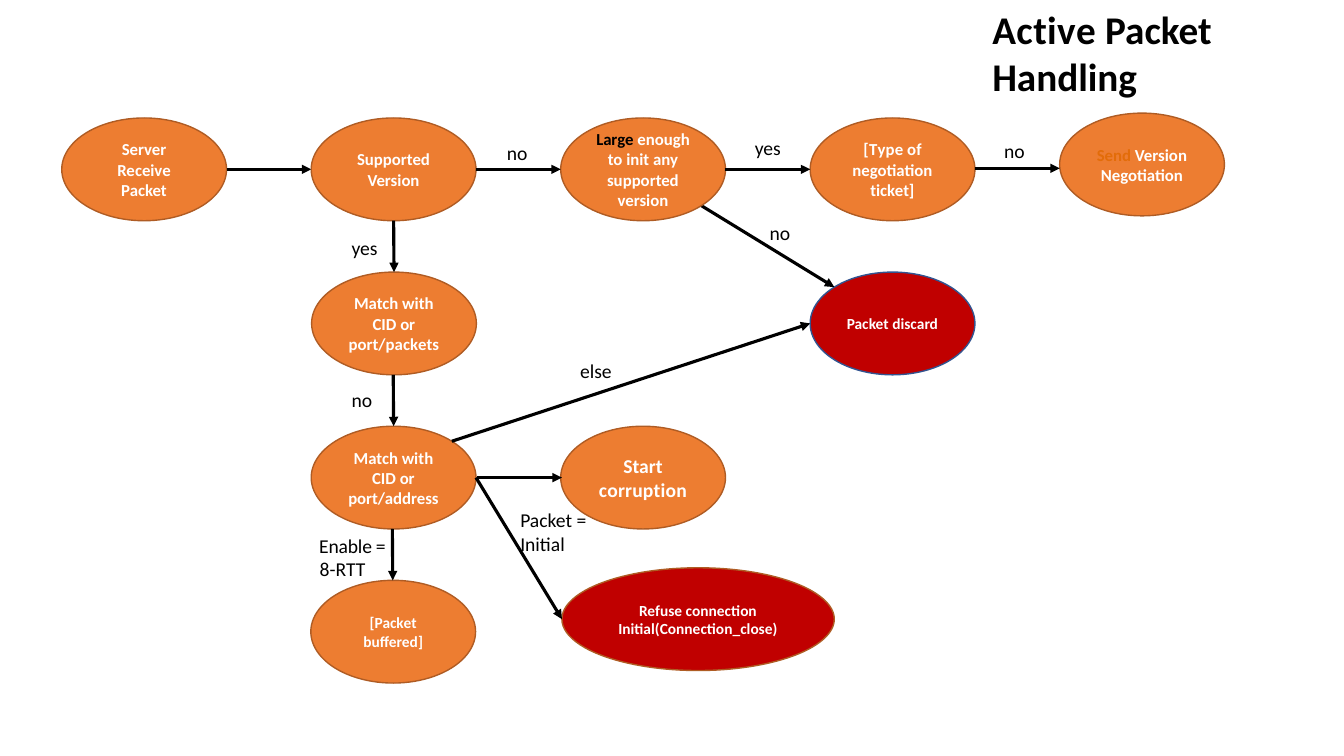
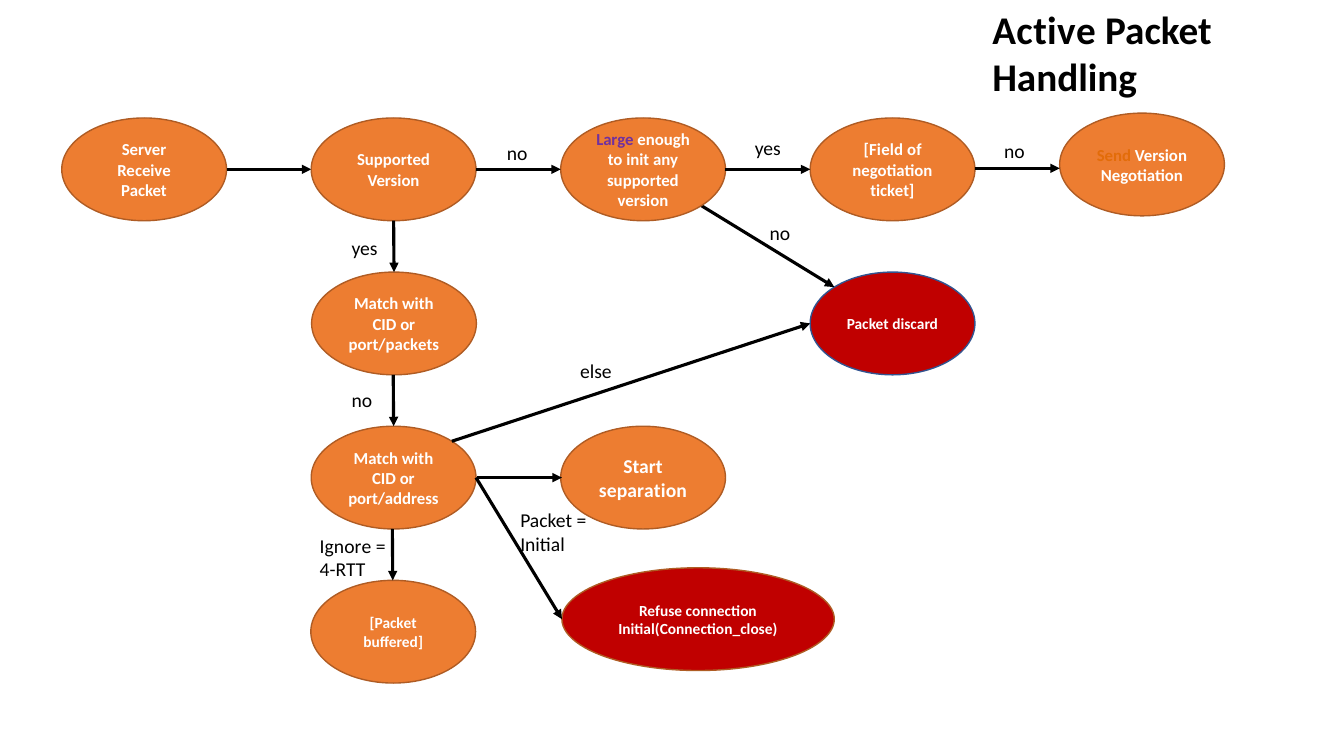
Large colour: black -> purple
Type: Type -> Field
corruption: corruption -> separation
Enable: Enable -> Ignore
8-RTT: 8-RTT -> 4-RTT
